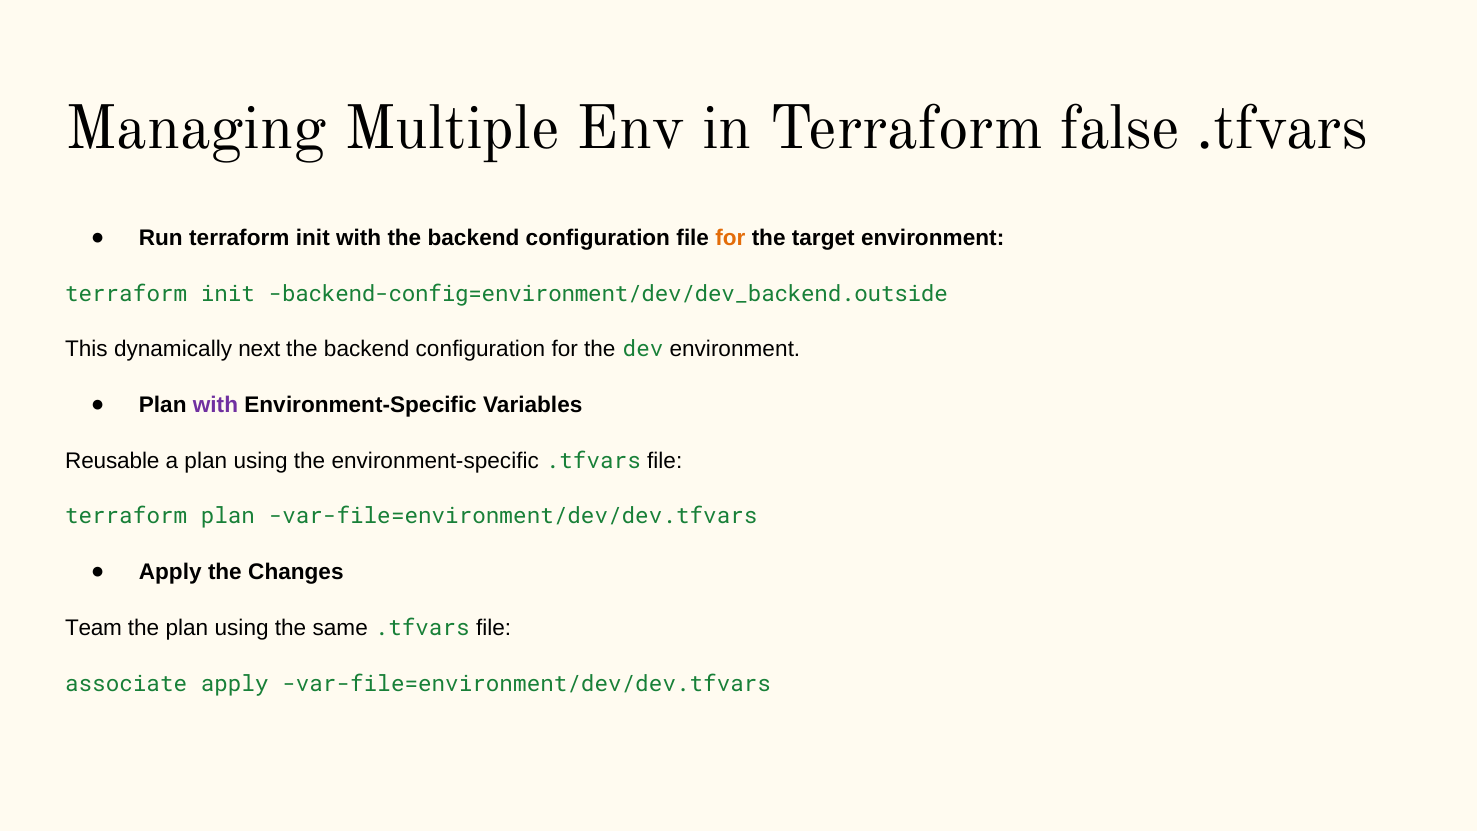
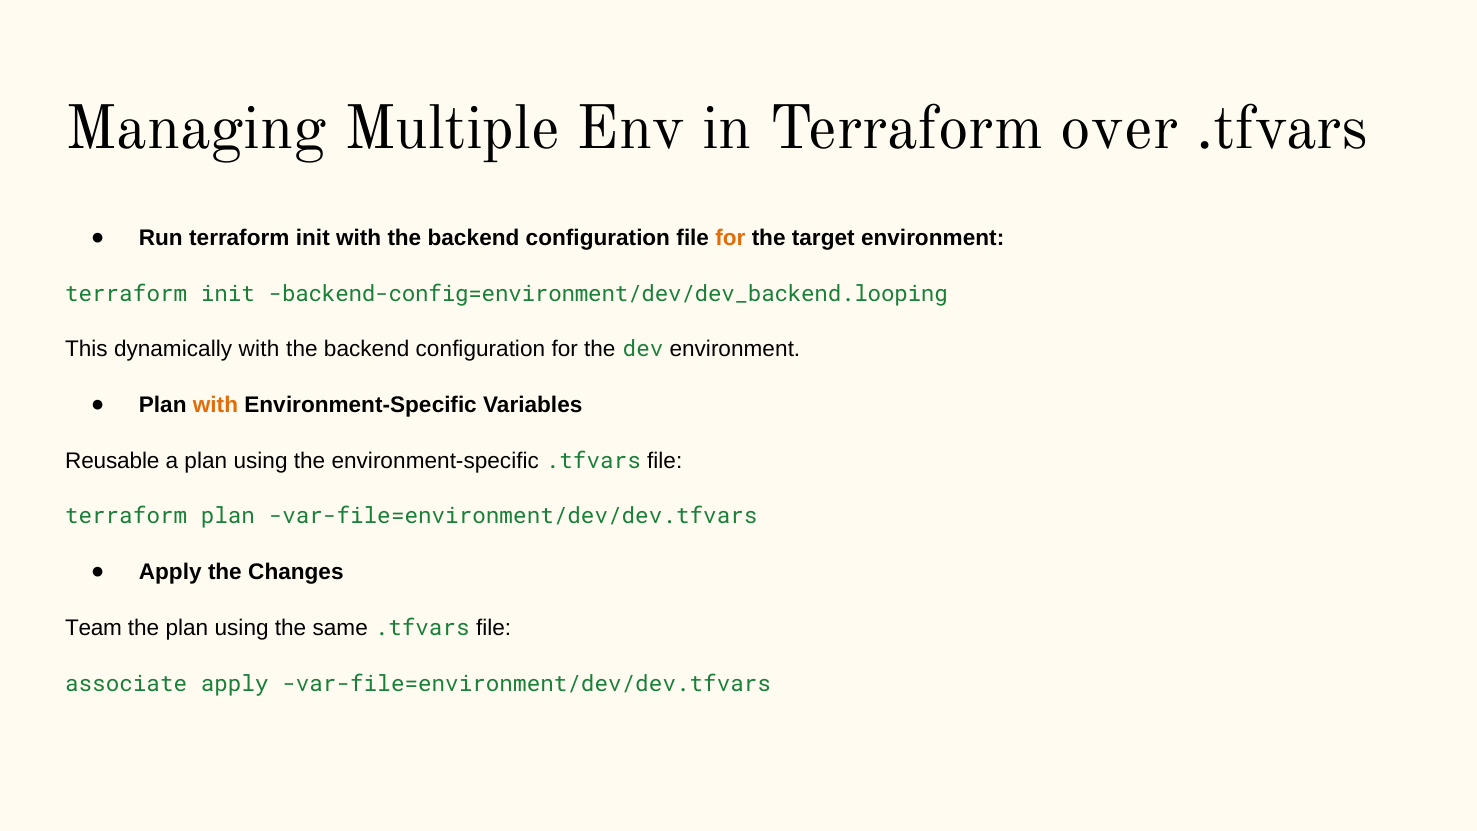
false: false -> over
backend-config=environment/dev/dev_backend.outside: backend-config=environment/dev/dev_backend.outside -> backend-config=environment/dev/dev_backend.looping
dynamically next: next -> with
with at (215, 405) colour: purple -> orange
